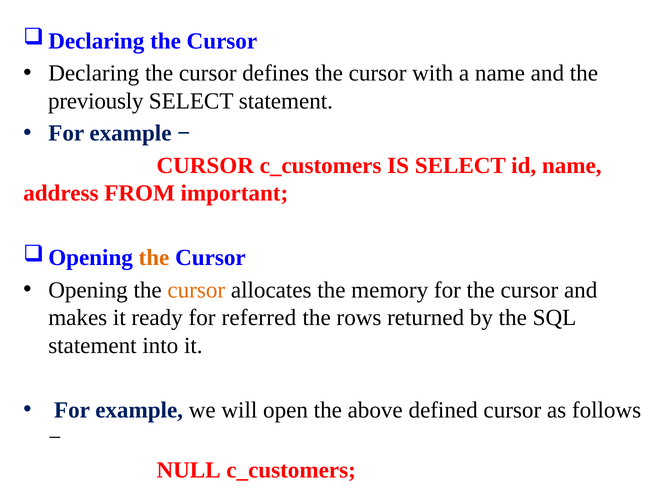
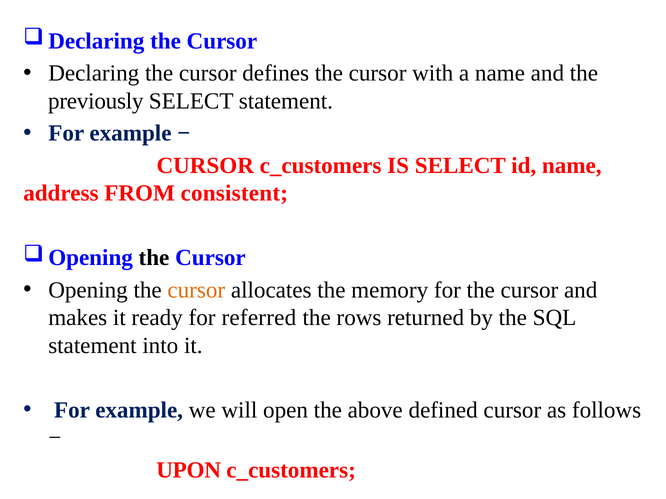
important: important -> consistent
the at (154, 258) colour: orange -> black
NULL: NULL -> UPON
